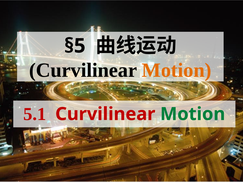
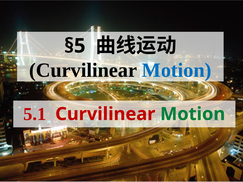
Motion at (177, 70) colour: orange -> blue
